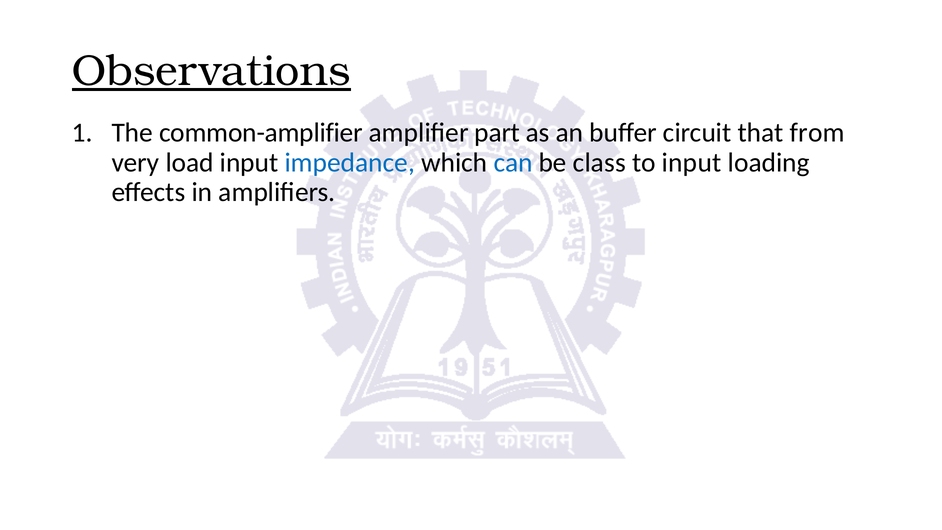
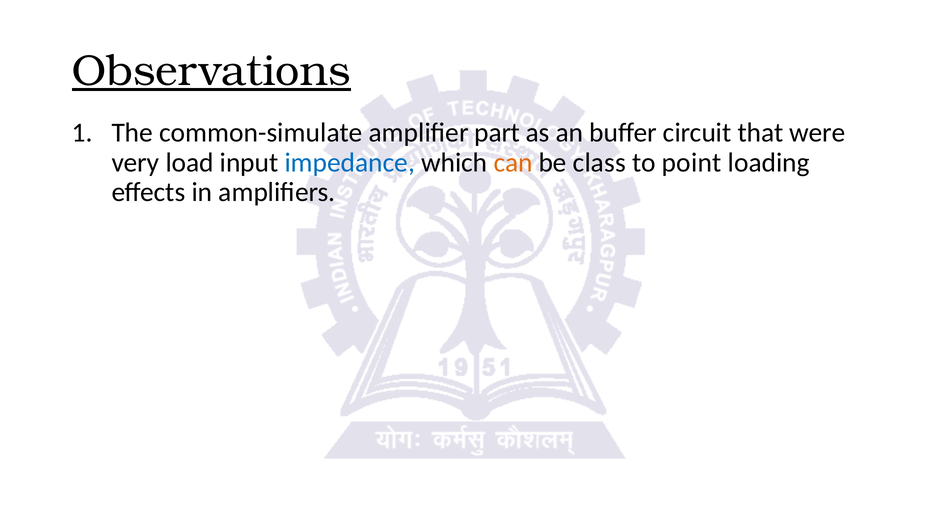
common-amplifier: common-amplifier -> common-simulate
from: from -> were
can colour: blue -> orange
to input: input -> point
